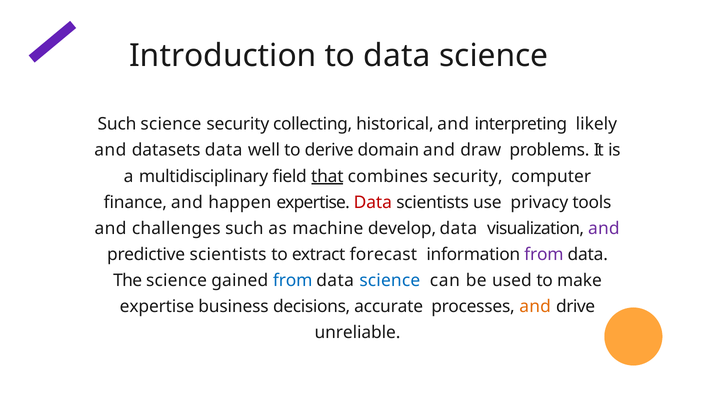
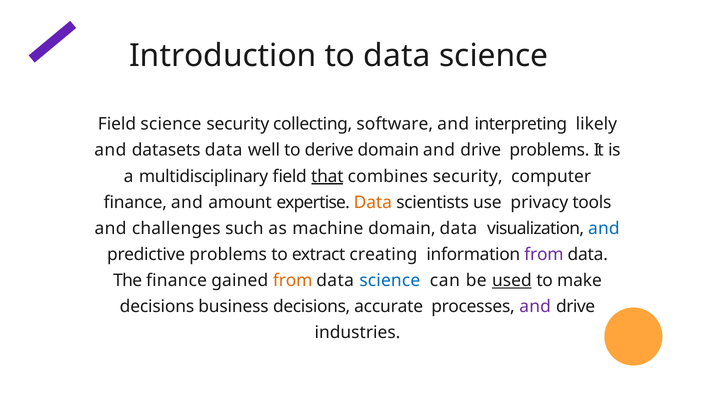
Such at (117, 124): Such -> Field
historical: historical -> software
draw at (481, 150): draw -> drive
happen: happen -> amount
Data at (373, 202) colour: red -> orange
machine develop: develop -> domain
and at (604, 229) colour: purple -> blue
predictive scientists: scientists -> problems
forecast: forecast -> creating
The science: science -> finance
from at (293, 281) colour: blue -> orange
used underline: none -> present
expertise at (157, 307): expertise -> decisions
and at (535, 307) colour: orange -> purple
unreliable: unreliable -> industries
